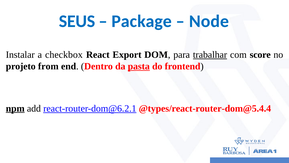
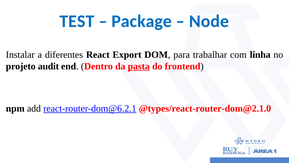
SEUS: SEUS -> TEST
checkbox: checkbox -> diferentes
trabalhar underline: present -> none
score: score -> linha
from: from -> audit
npm underline: present -> none
@types/react-router-dom@5.4.4: @types/react-router-dom@5.4.4 -> @types/react-router-dom@2.1.0
